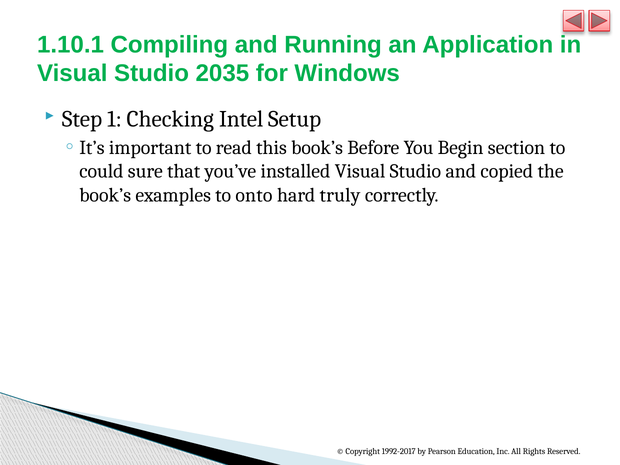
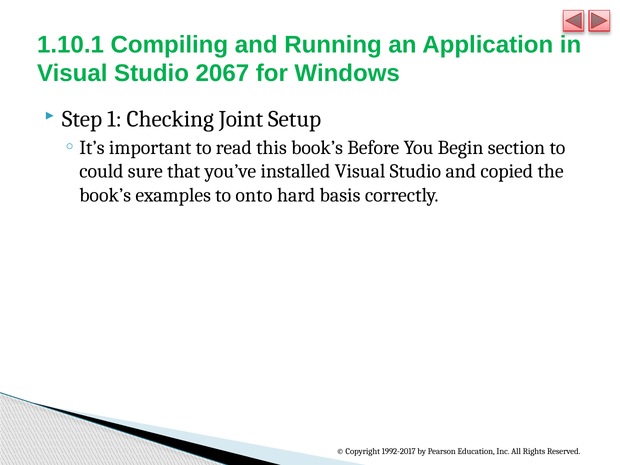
2035: 2035 -> 2067
Intel: Intel -> Joint
truly: truly -> basis
